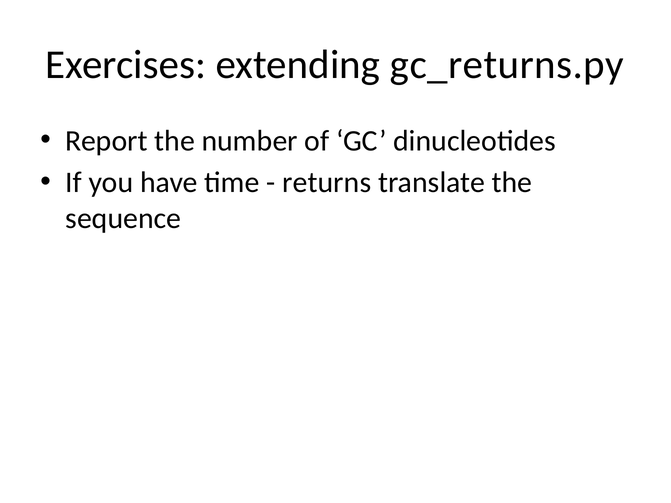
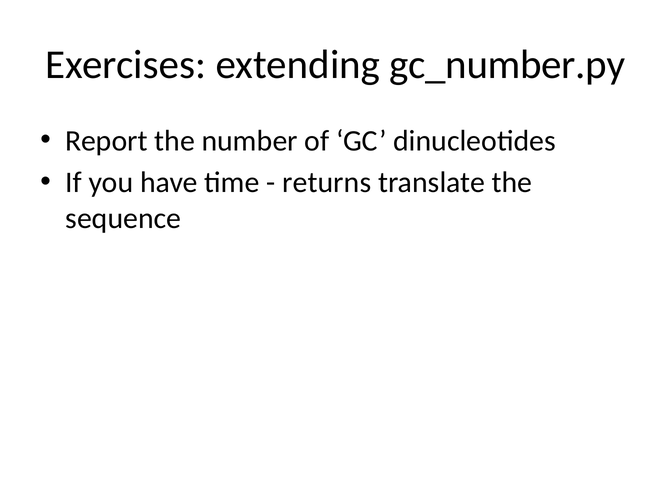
gc_returns.py: gc_returns.py -> gc_number.py
